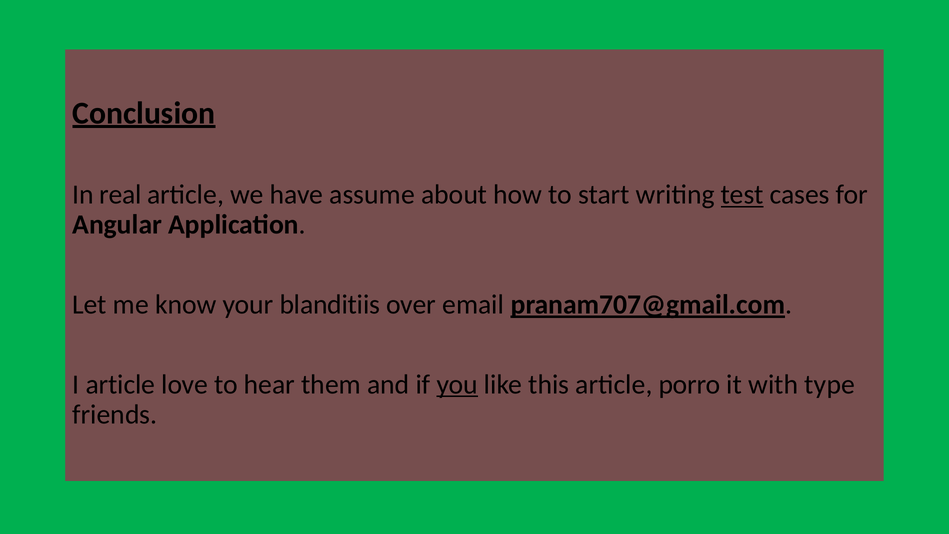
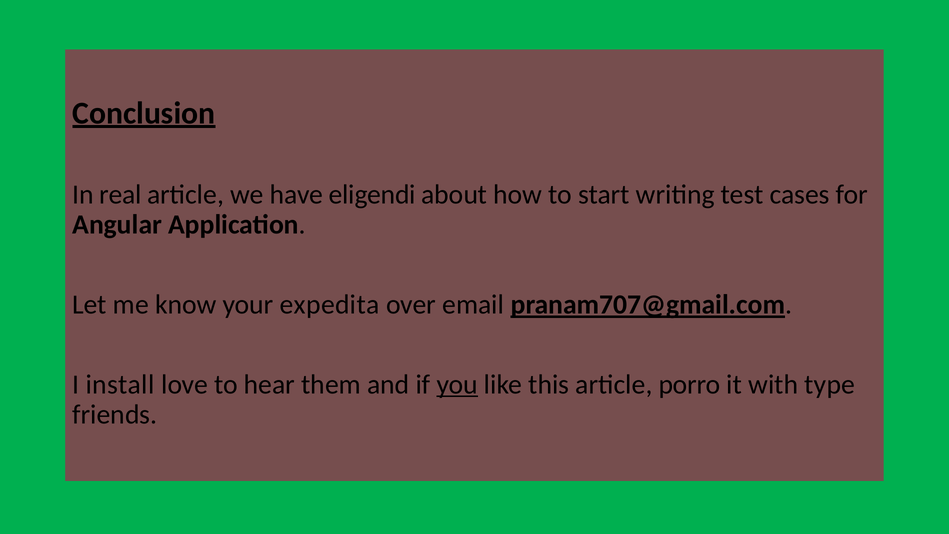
assume: assume -> eligendi
test underline: present -> none
blanditiis: blanditiis -> expedita
I article: article -> install
